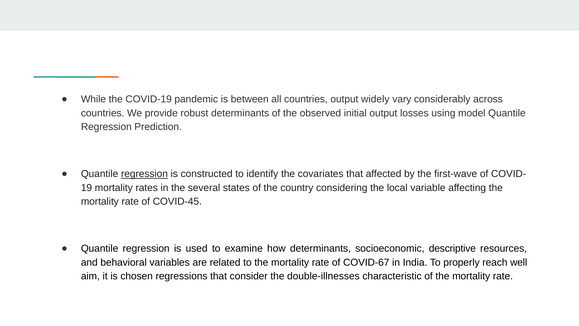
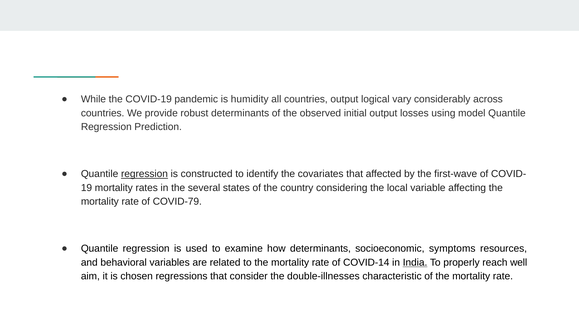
between: between -> humidity
widely: widely -> logical
COVID-45: COVID-45 -> COVID-79
descriptive: descriptive -> symptoms
COVID-67: COVID-67 -> COVID-14
India underline: none -> present
